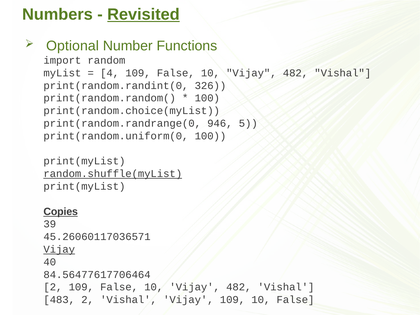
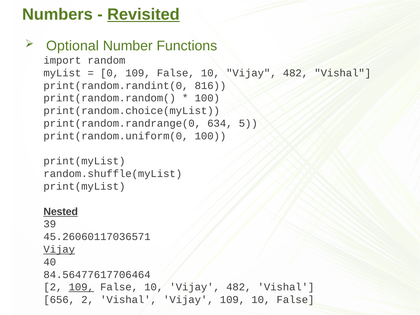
4: 4 -> 0
326: 326 -> 816
946: 946 -> 634
random.shuffle(myList underline: present -> none
Copies: Copies -> Nested
109 at (81, 287) underline: none -> present
483: 483 -> 656
